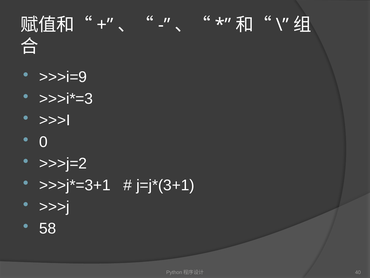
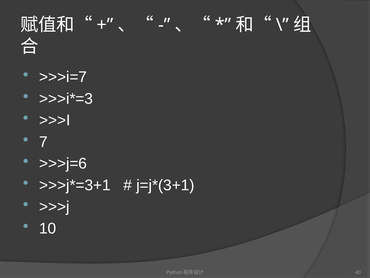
>>>i=9: >>>i=9 -> >>>i=7
0: 0 -> 7
>>>j=2: >>>j=2 -> >>>j=6
58: 58 -> 10
